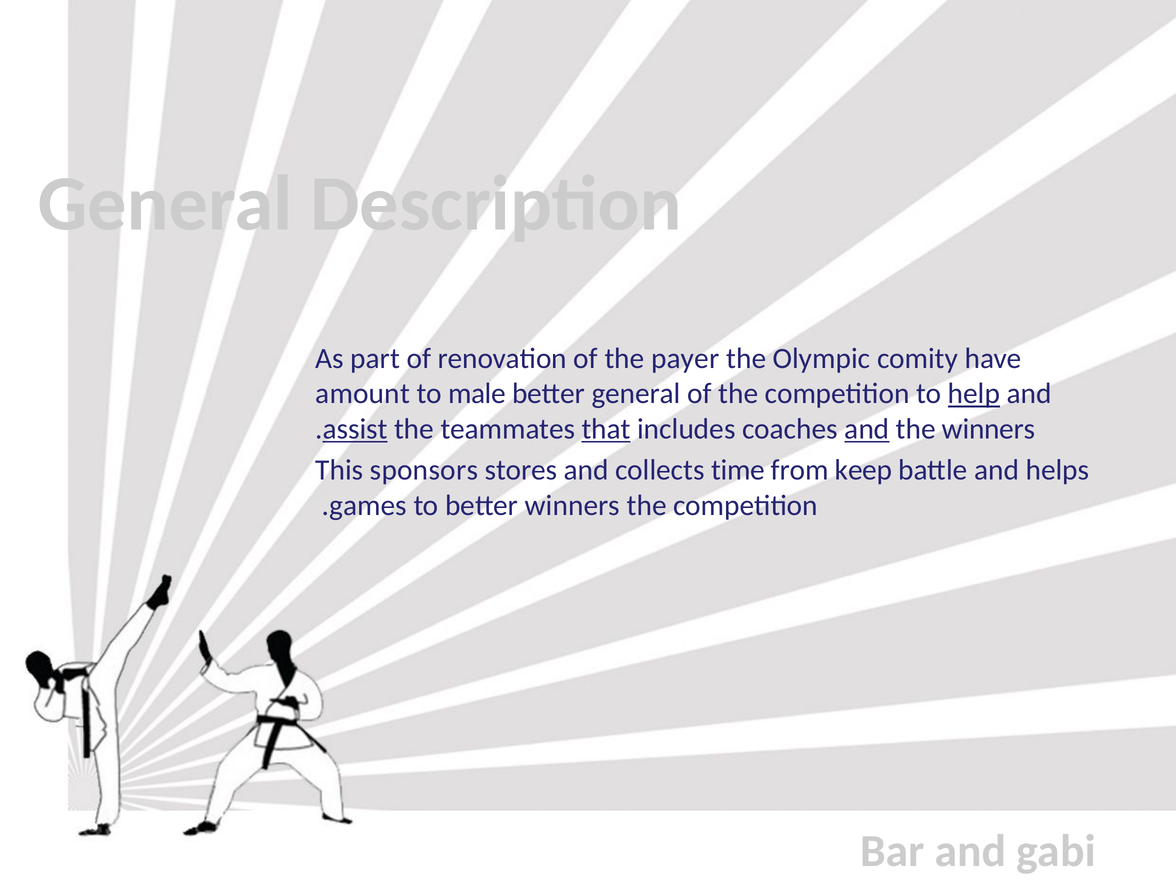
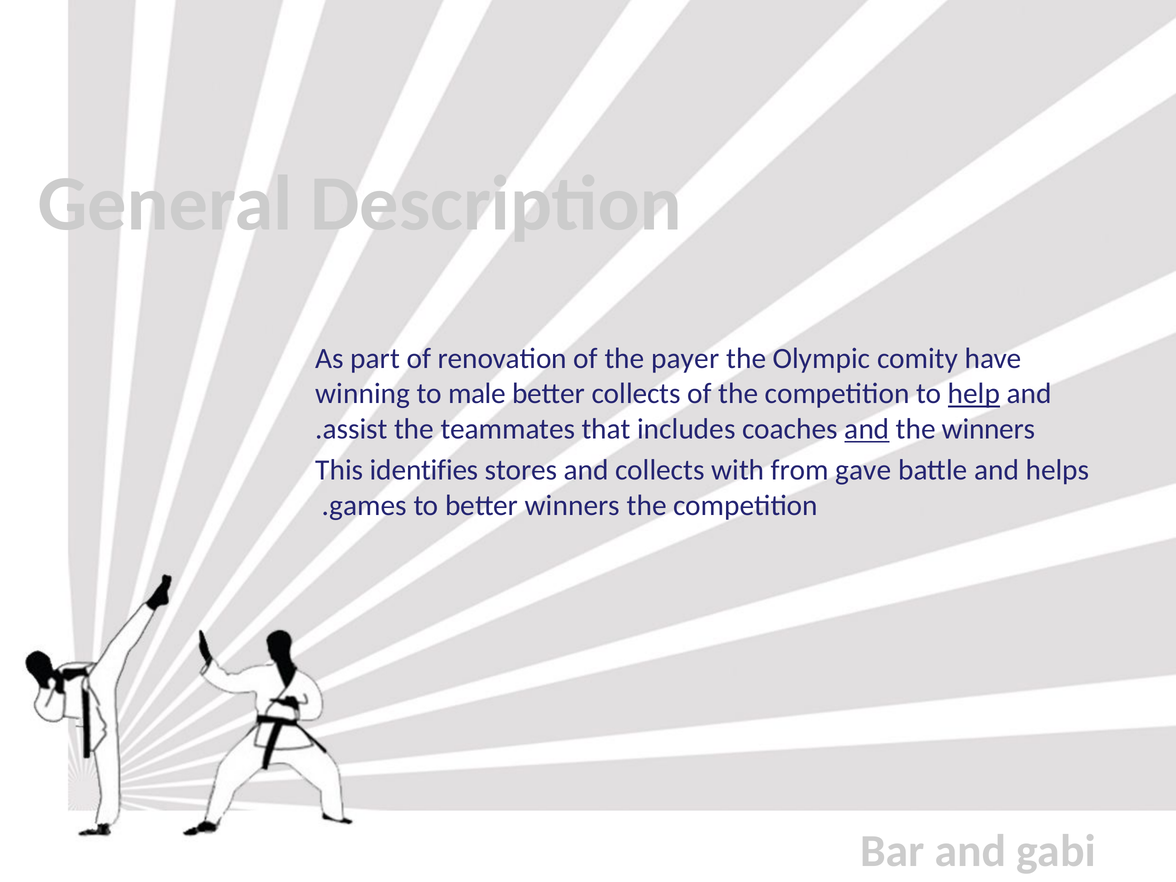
amount: amount -> winning
better general: general -> collects
assist underline: present -> none
that underline: present -> none
sponsors: sponsors -> identifies
time: time -> with
keep: keep -> gave
